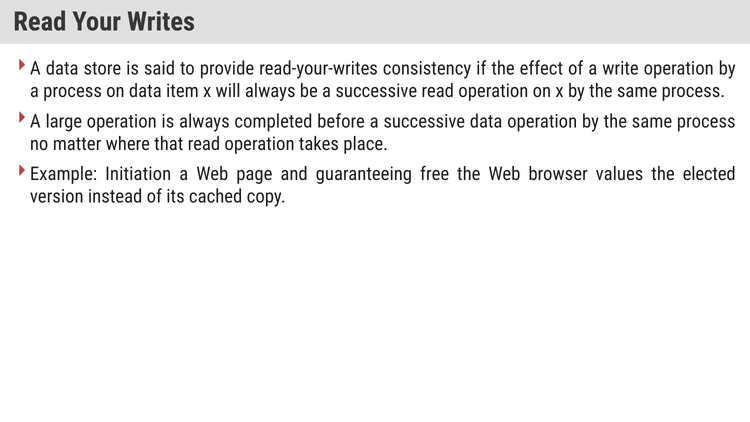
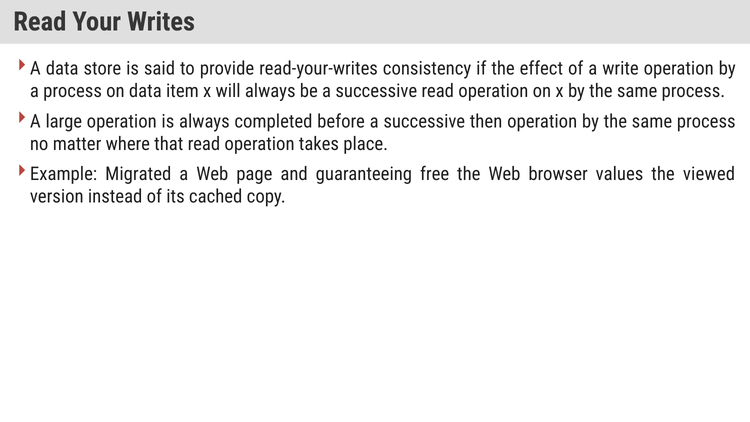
successive data: data -> then
Initiation: Initiation -> Migrated
elected: elected -> viewed
